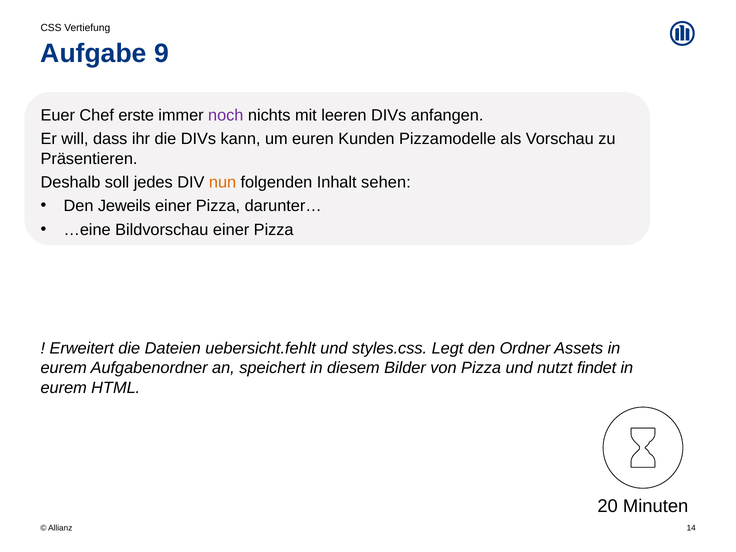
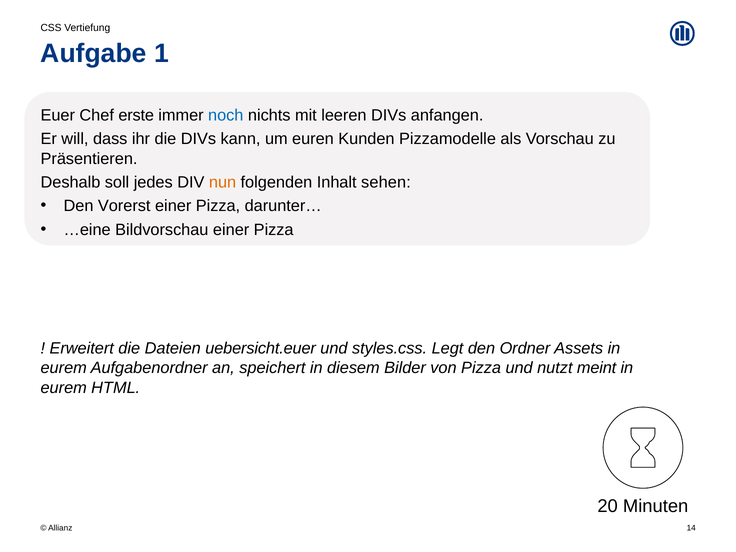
9: 9 -> 1
noch colour: purple -> blue
Jeweils: Jeweils -> Vorerst
uebersicht.fehlt: uebersicht.fehlt -> uebersicht.euer
findet: findet -> meint
